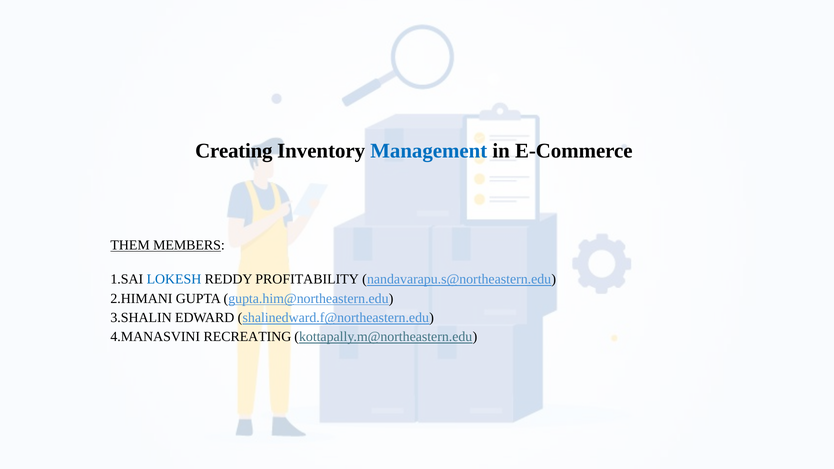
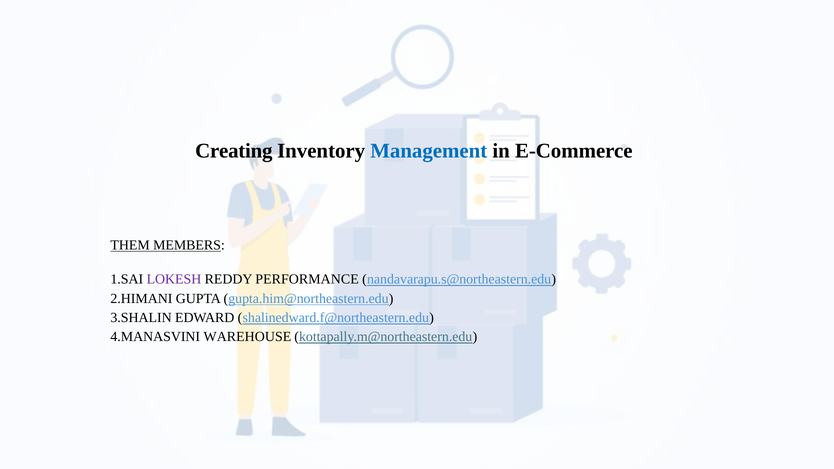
LOKESH colour: blue -> purple
PROFITABILITY: PROFITABILITY -> PERFORMANCE
RECREATING: RECREATING -> WAREHOUSE
